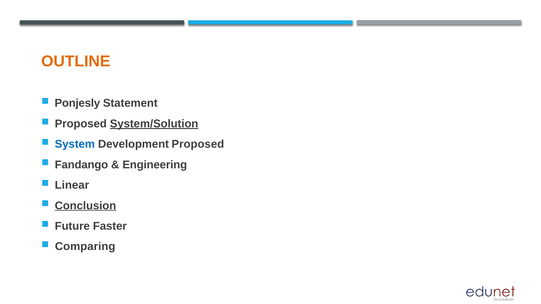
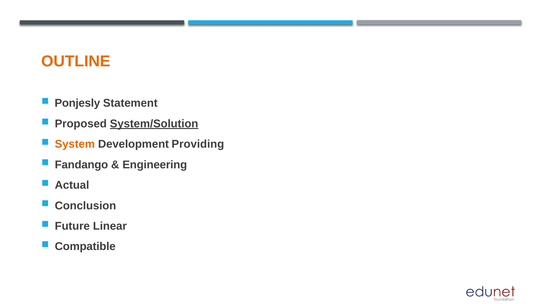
System colour: blue -> orange
Development Proposed: Proposed -> Providing
Linear: Linear -> Actual
Conclusion underline: present -> none
Faster: Faster -> Linear
Comparing: Comparing -> Compatible
